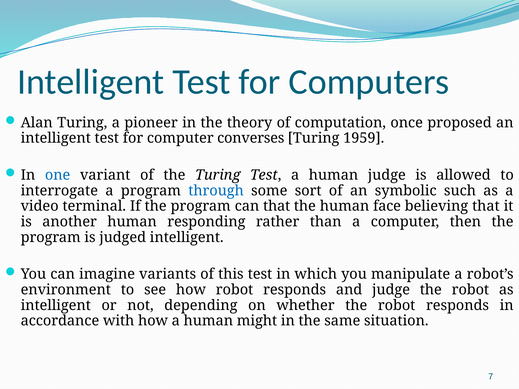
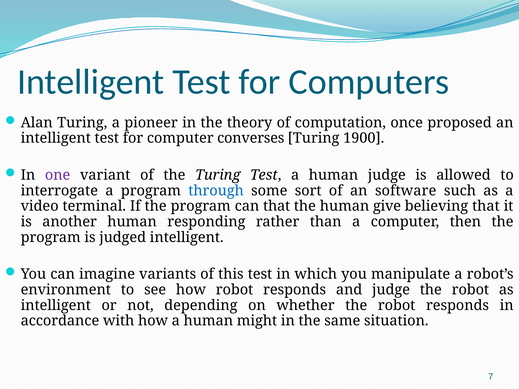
1959: 1959 -> 1900
one colour: blue -> purple
symbolic: symbolic -> software
face: face -> give
